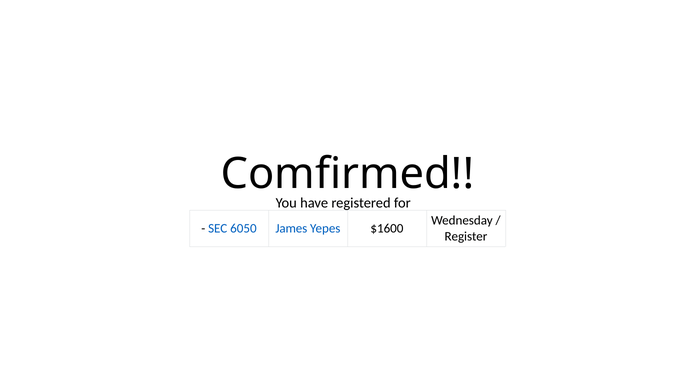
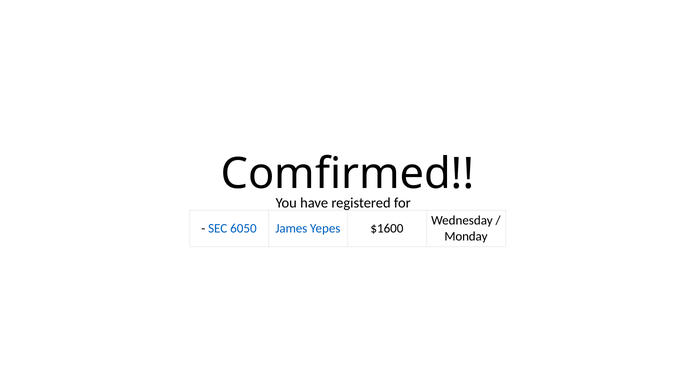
Register: Register -> Monday
